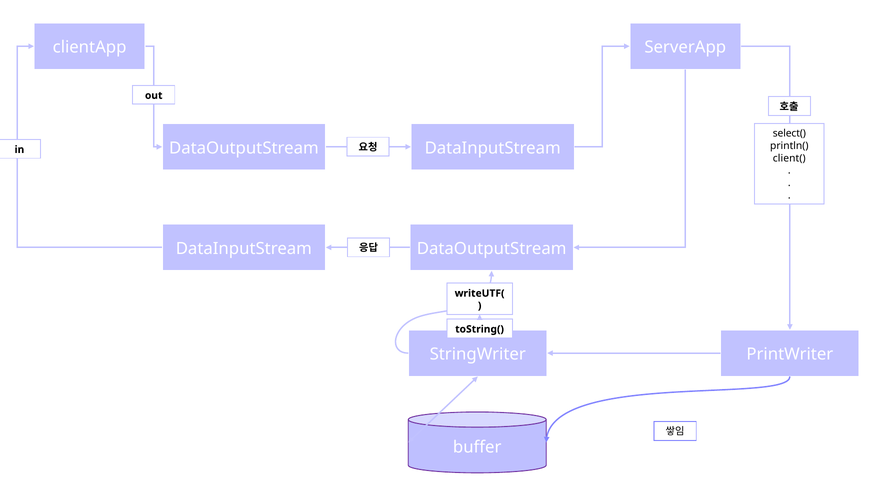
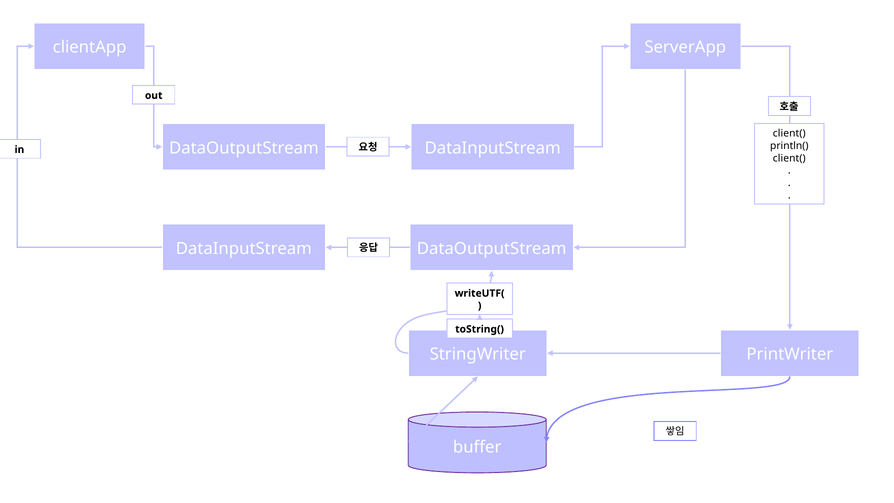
select( at (789, 134): select( -> client(
